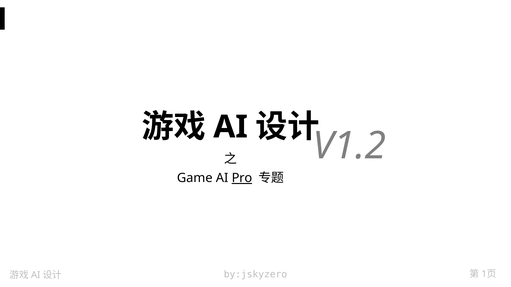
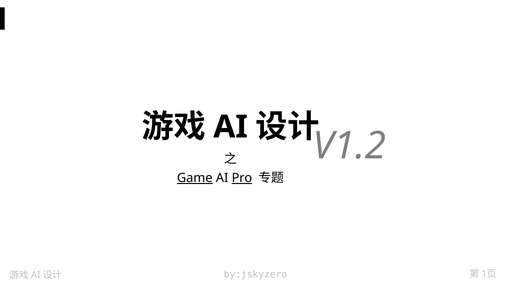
Game underline: none -> present
